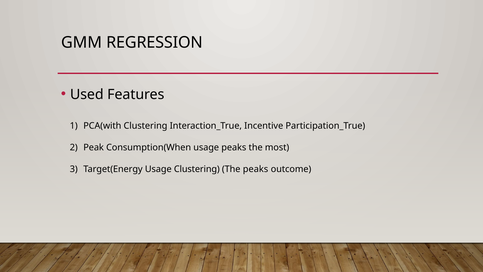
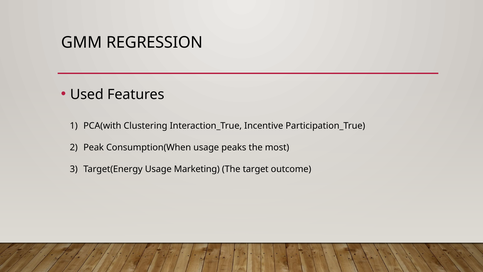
Usage Clustering: Clustering -> Marketing
The peaks: peaks -> target
